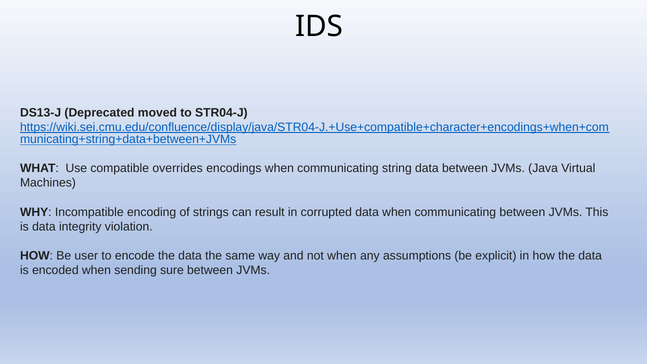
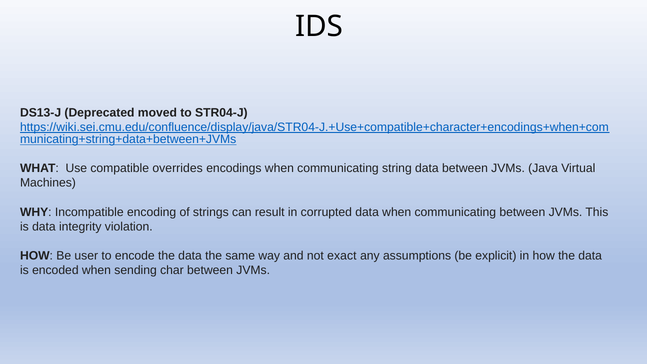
not when: when -> exact
sure: sure -> char
